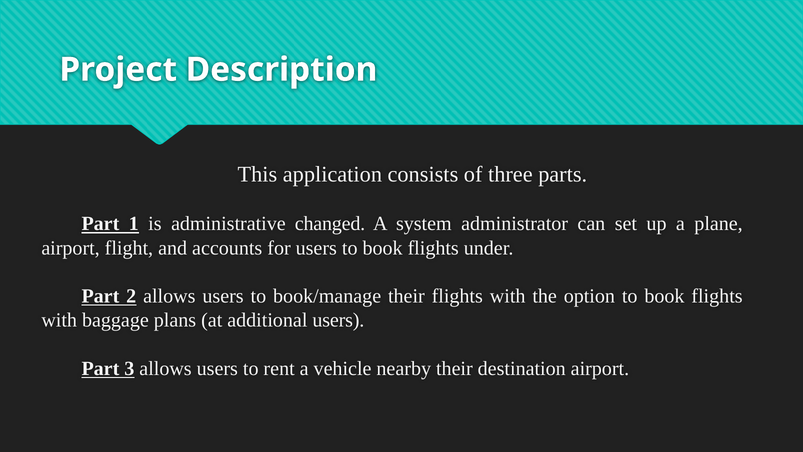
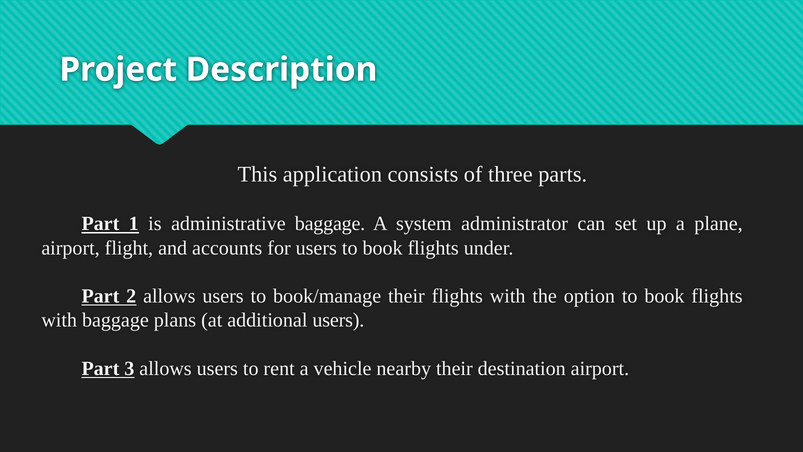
administrative changed: changed -> baggage
